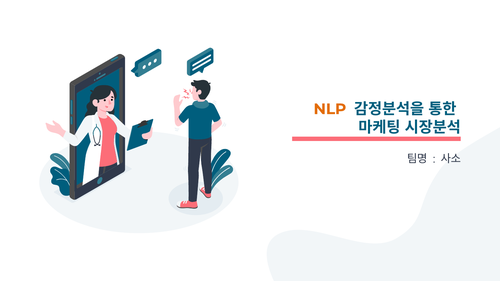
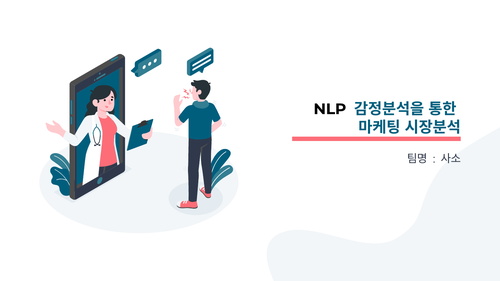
NLP colour: orange -> black
